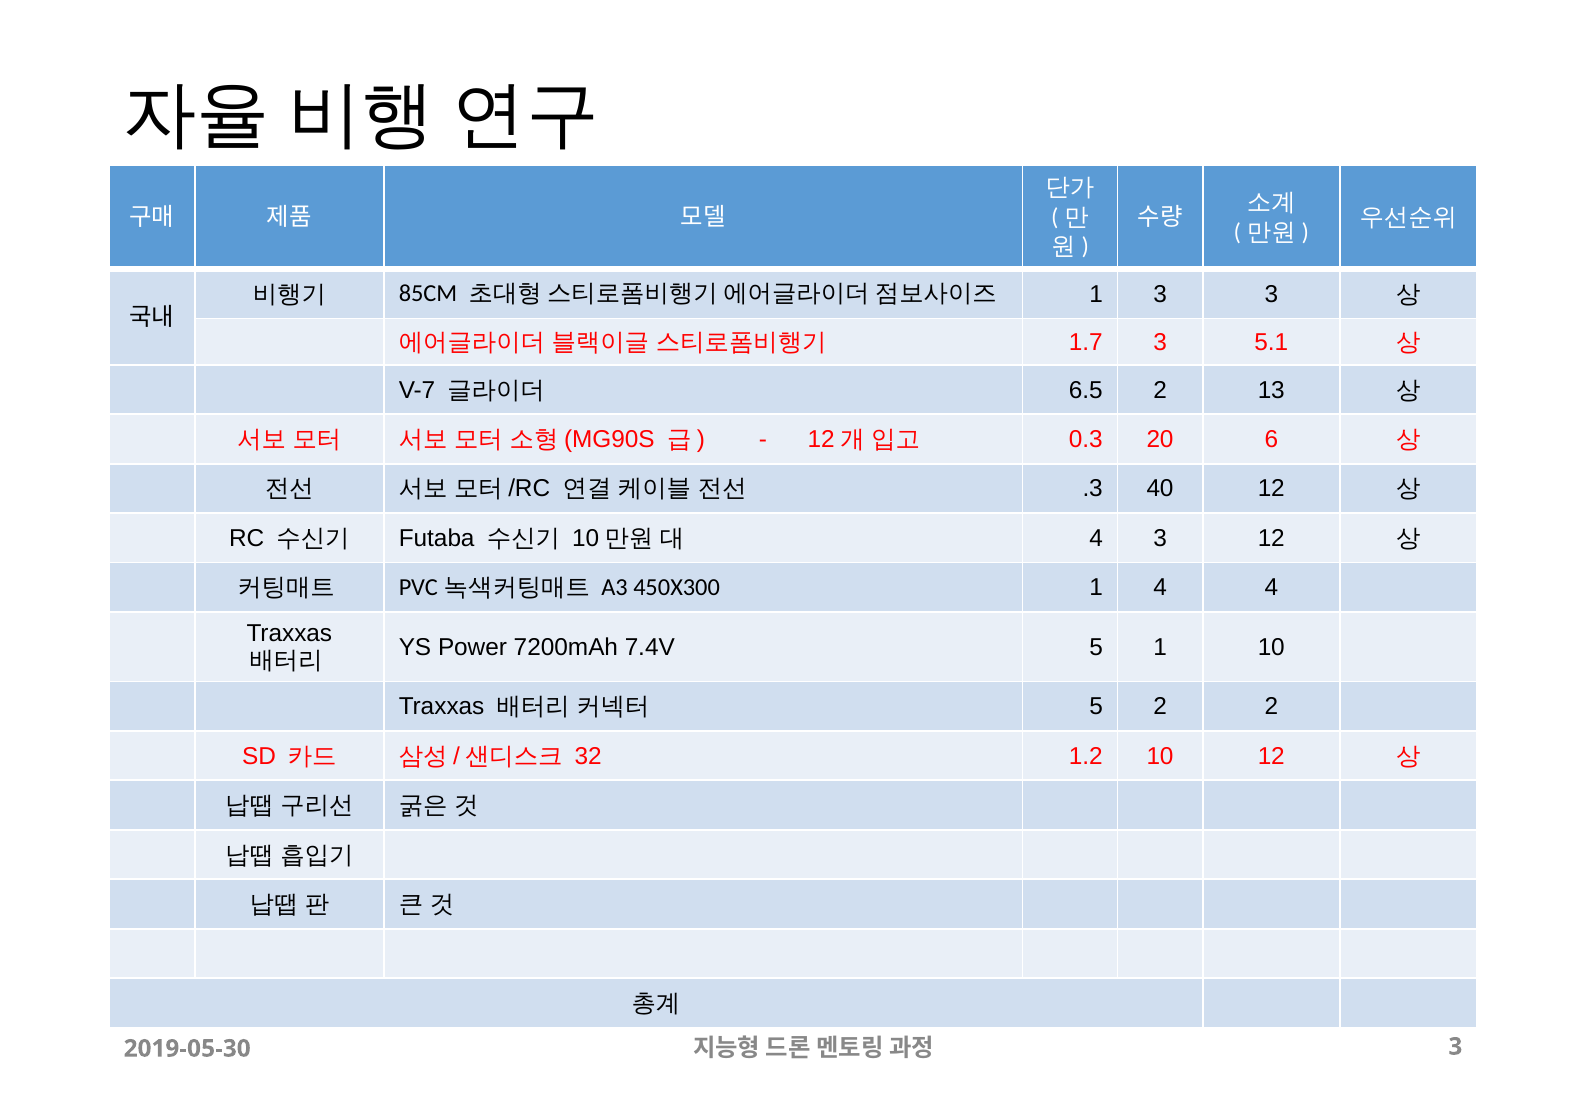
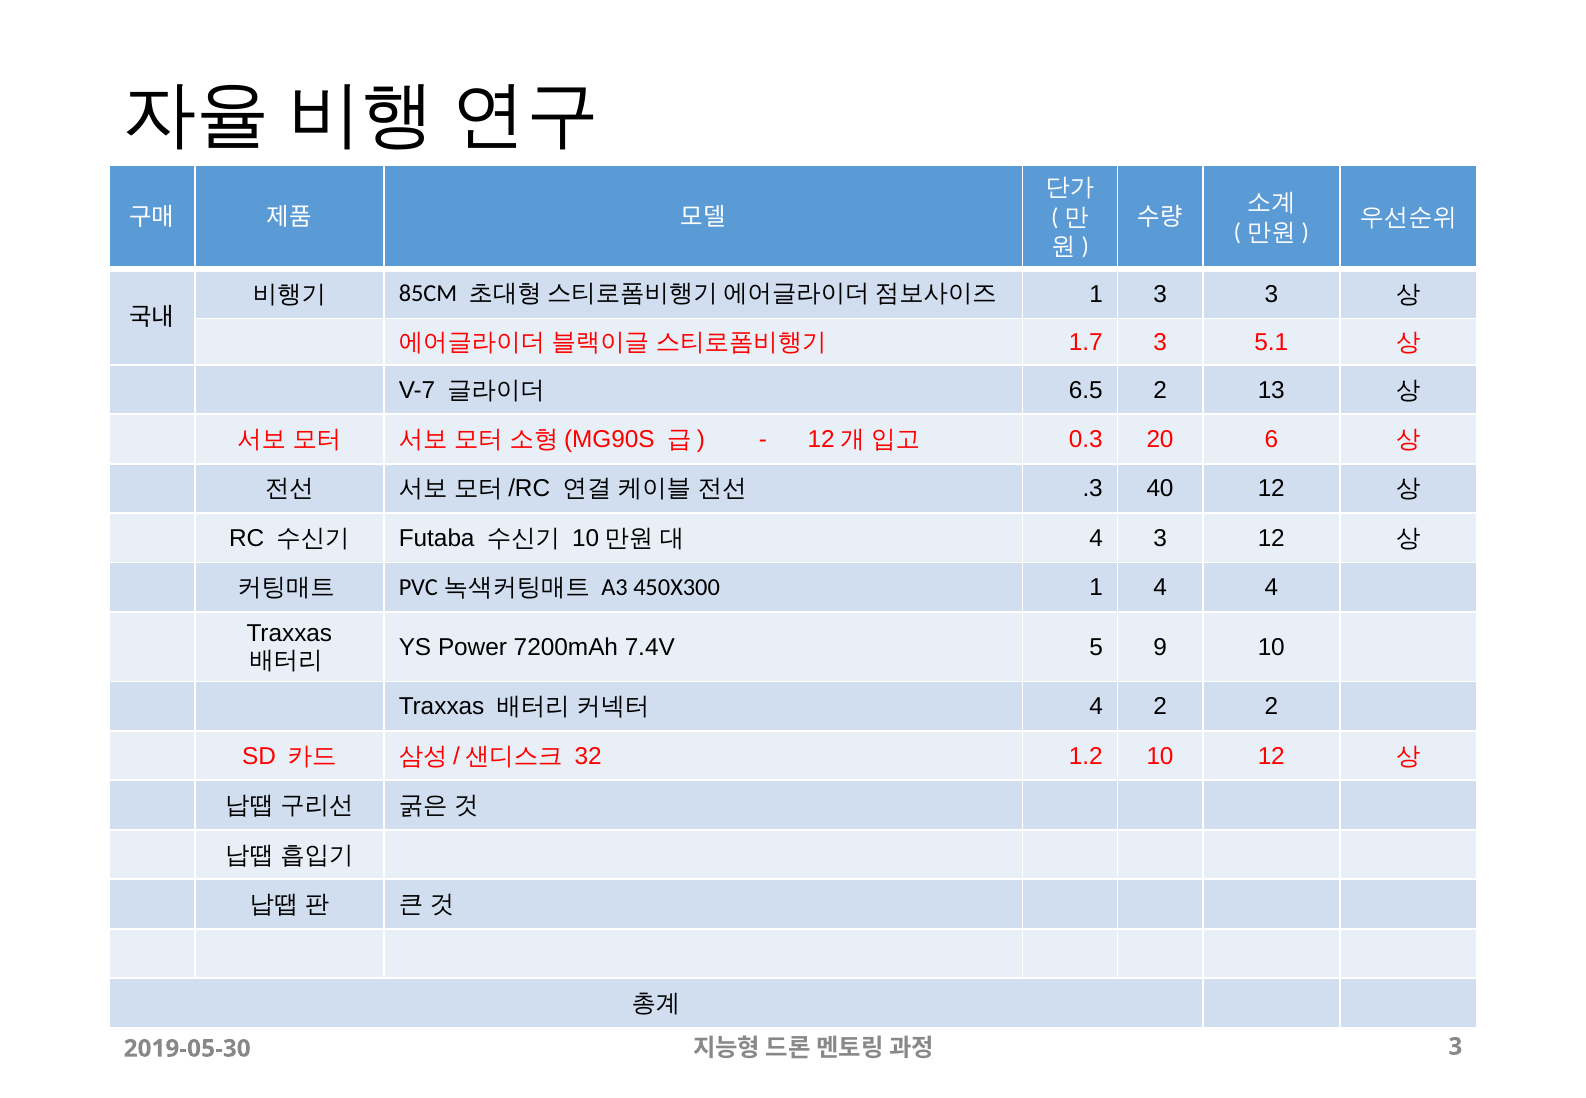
5 1: 1 -> 9
5 at (1096, 707): 5 -> 4
